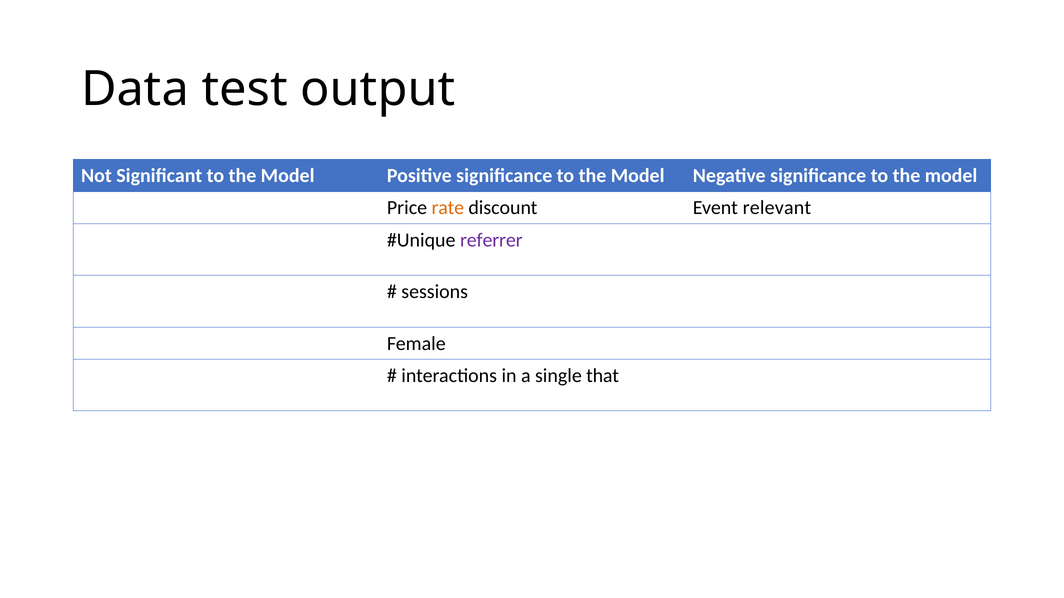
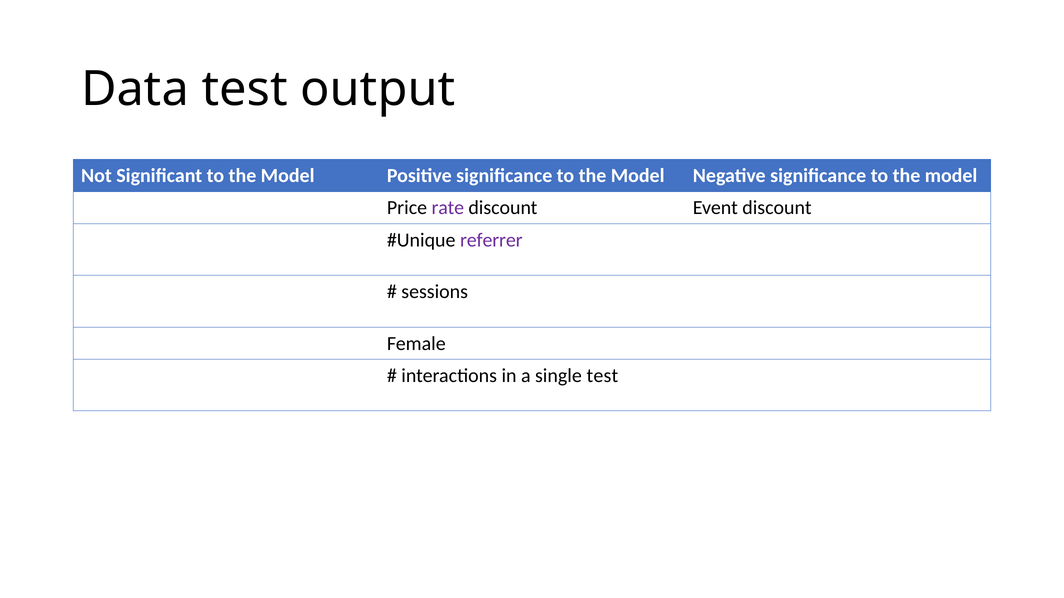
rate colour: orange -> purple
Event relevant: relevant -> discount
single that: that -> test
